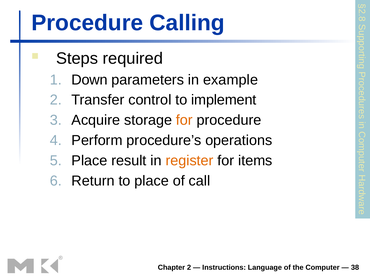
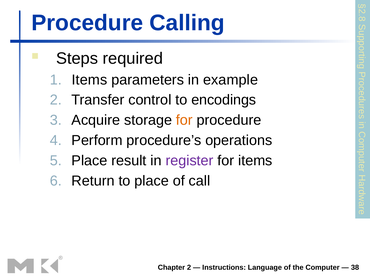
Down at (90, 80): Down -> Items
implement: implement -> encodings
register colour: orange -> purple
